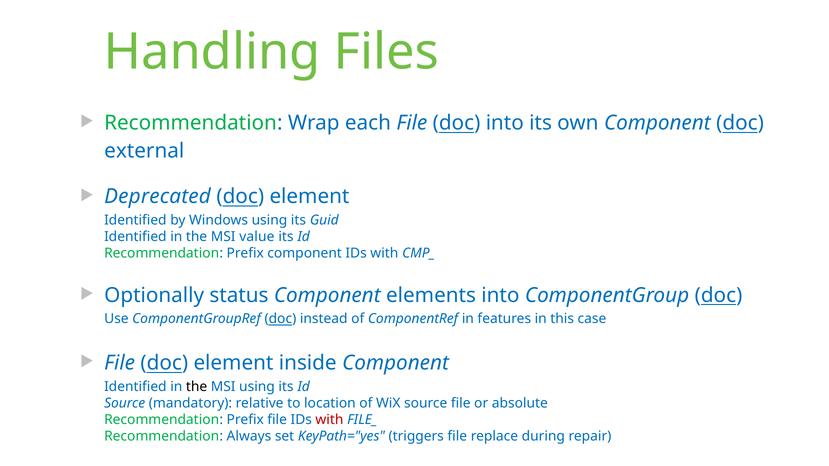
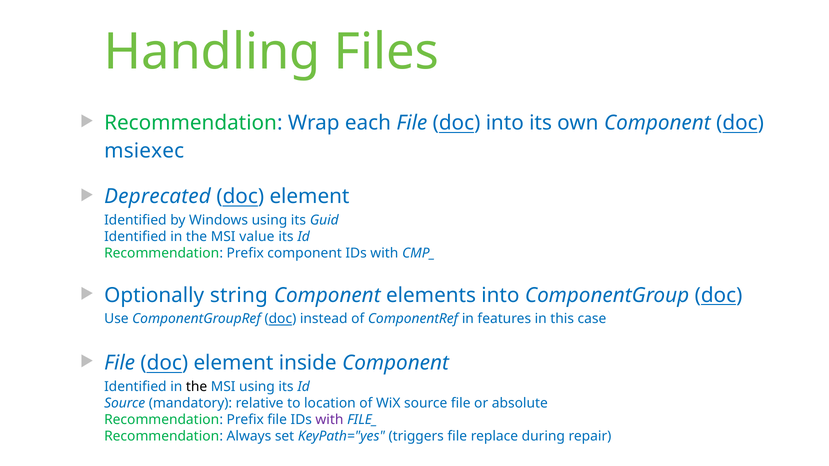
external: external -> msiexec
status: status -> string
with at (329, 420) colour: red -> purple
